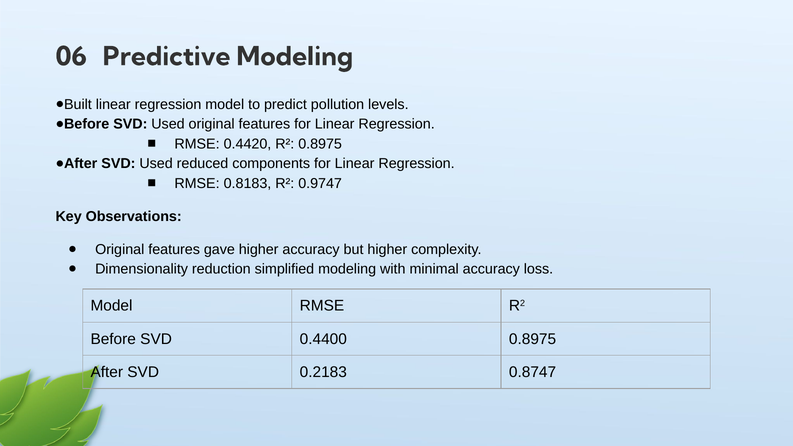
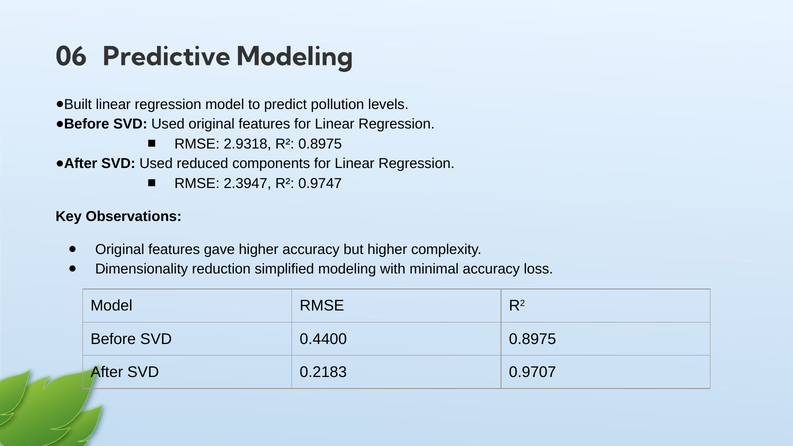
0.4420: 0.4420 -> 2.9318
0.8183: 0.8183 -> 2.3947
0.8747: 0.8747 -> 0.9707
